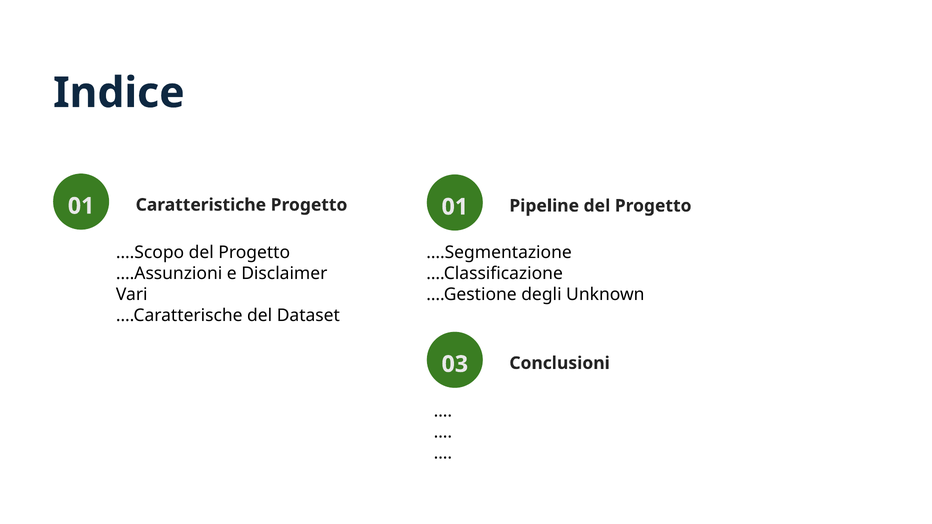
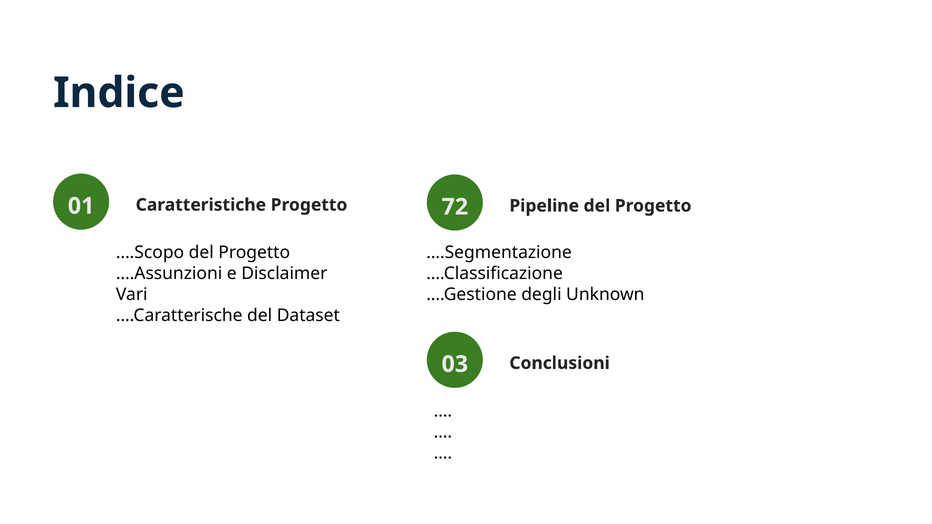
Progetto 01: 01 -> 72
